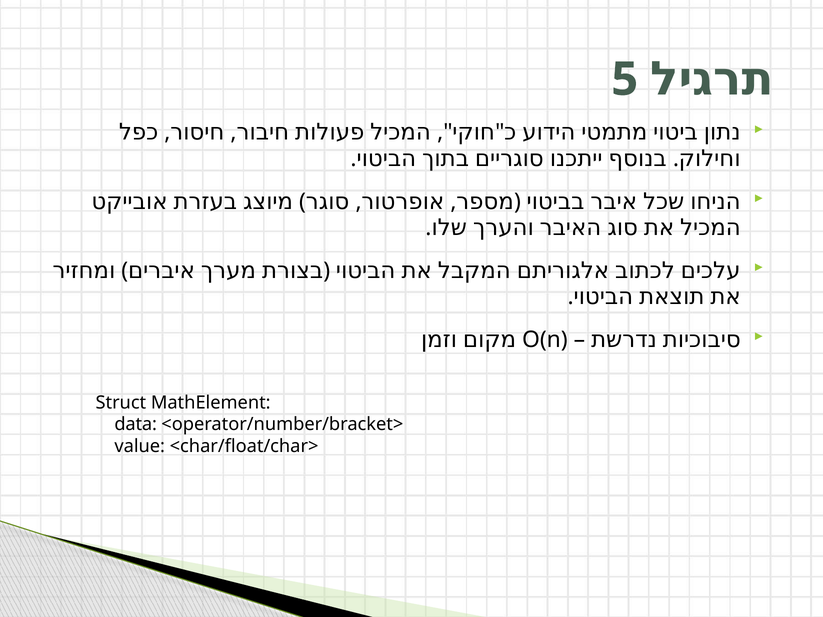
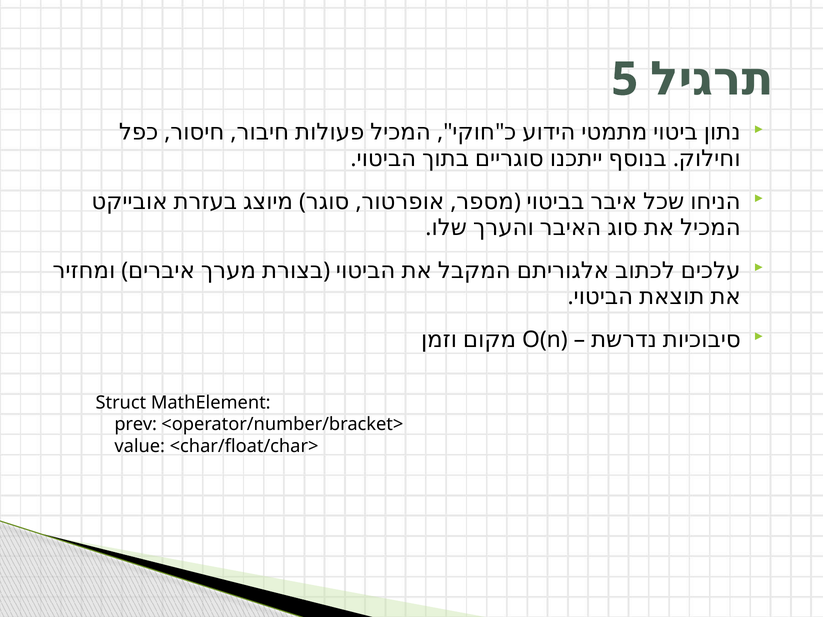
data: data -> prev
